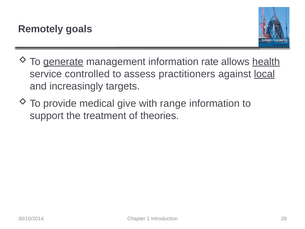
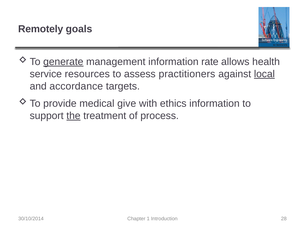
health underline: present -> none
controlled: controlled -> resources
increasingly: increasingly -> accordance
range: range -> ethics
the underline: none -> present
theories: theories -> process
